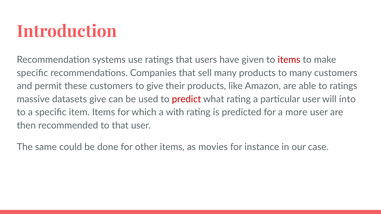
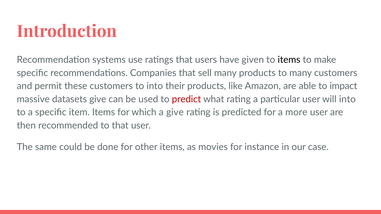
items at (289, 60) colour: red -> black
to give: give -> into
to ratings: ratings -> impact
a with: with -> give
